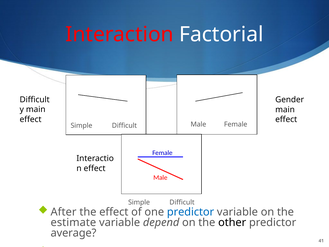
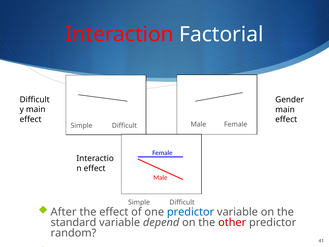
estimate: estimate -> standard
other colour: black -> red
average: average -> random
